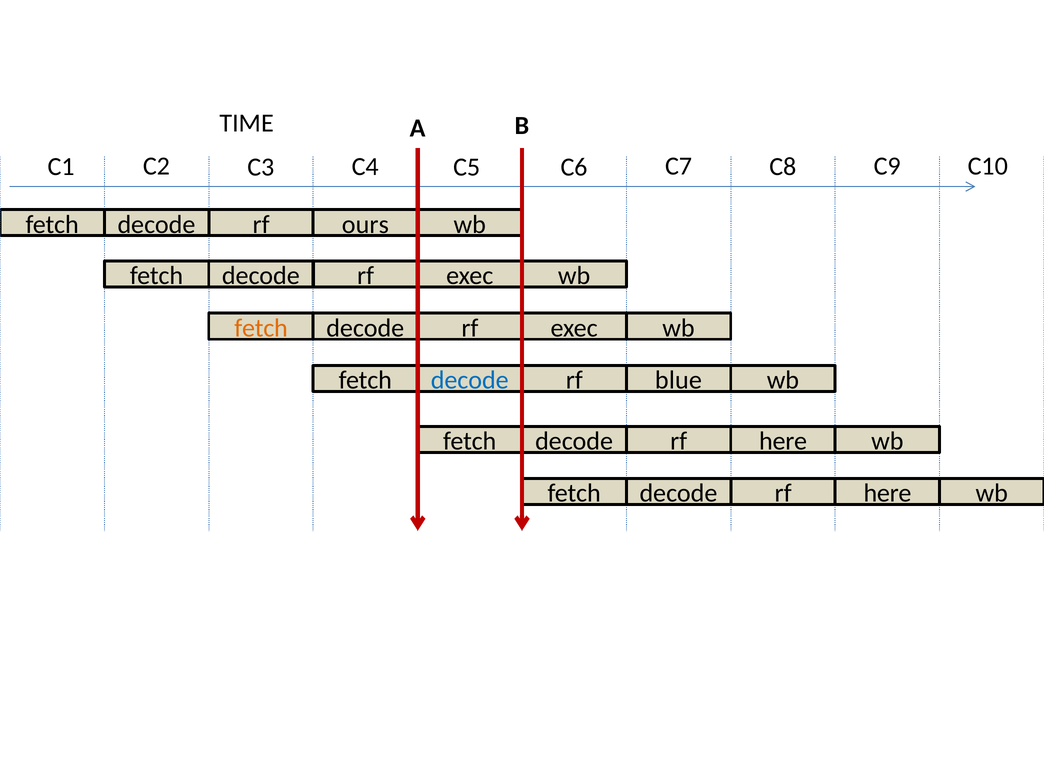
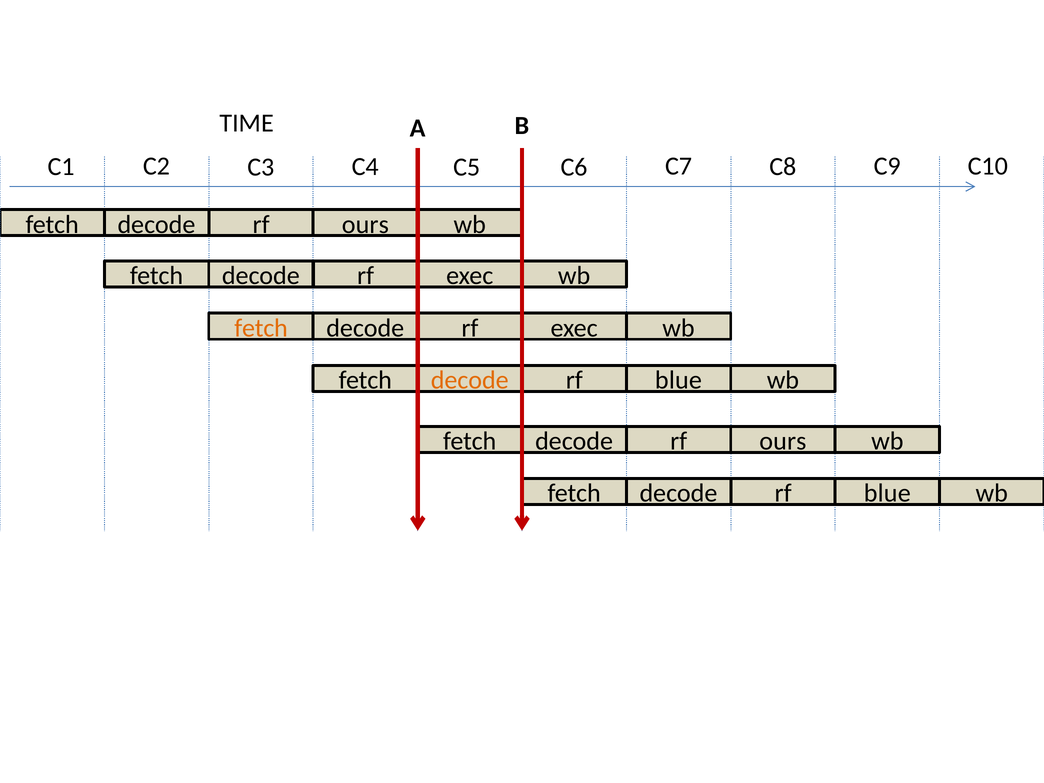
decode at (470, 380) colour: blue -> orange
here at (783, 441): here -> ours
here at (887, 493): here -> blue
